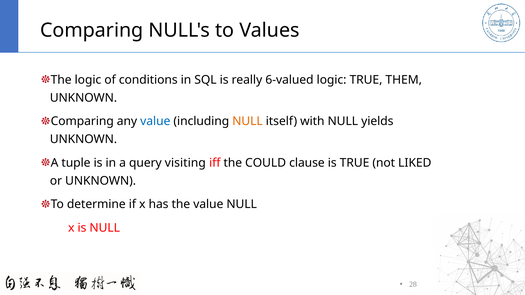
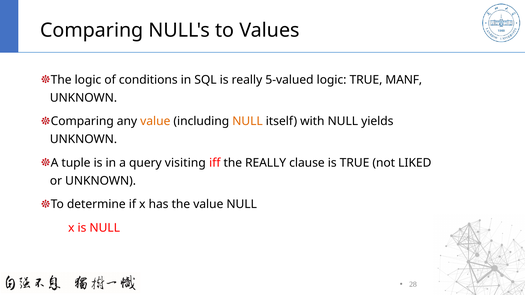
6-valued: 6-valued -> 5-valued
THEM: THEM -> MANF
value at (155, 121) colour: blue -> orange
the COULD: COULD -> REALLY
